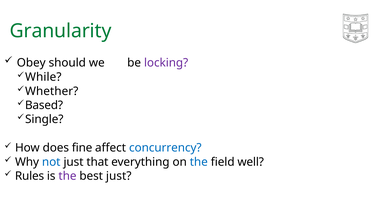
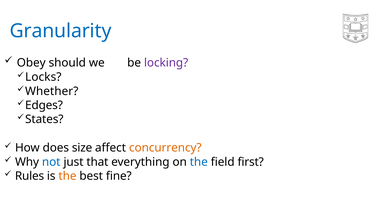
Granularity colour: green -> blue
While: While -> Locks
Based: Based -> Edges
Single: Single -> States
fine: fine -> size
concurrency colour: blue -> orange
well: well -> first
the at (67, 176) colour: purple -> orange
best just: just -> fine
